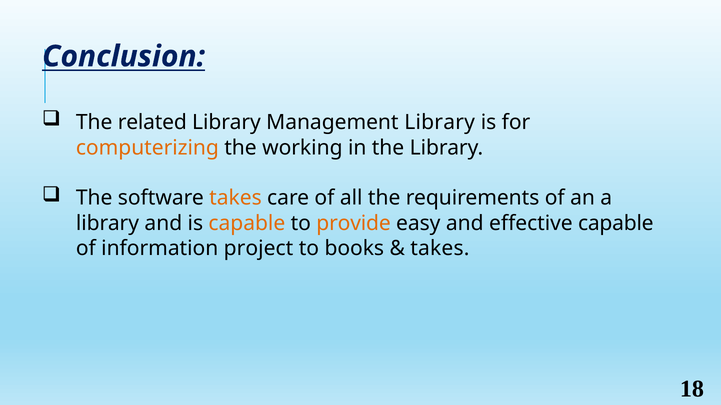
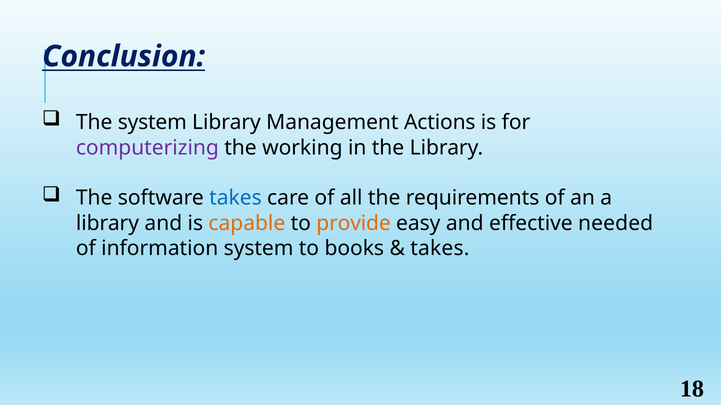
The related: related -> system
Management Library: Library -> Actions
computerizing colour: orange -> purple
takes at (235, 198) colour: orange -> blue
effective capable: capable -> needed
information project: project -> system
